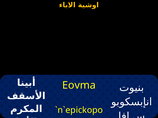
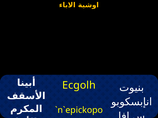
Eovma: Eovma -> Ecgolh
